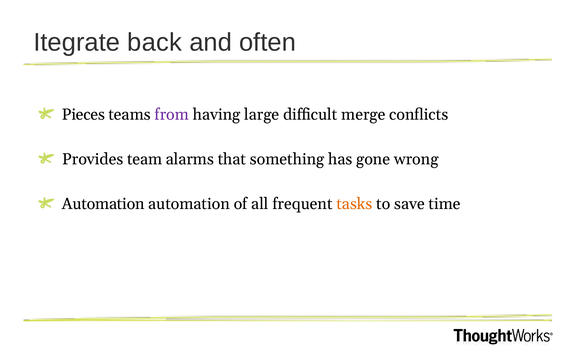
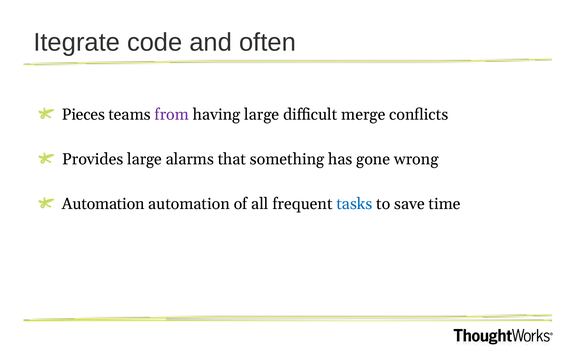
back: back -> code
Provides team: team -> large
tasks colour: orange -> blue
